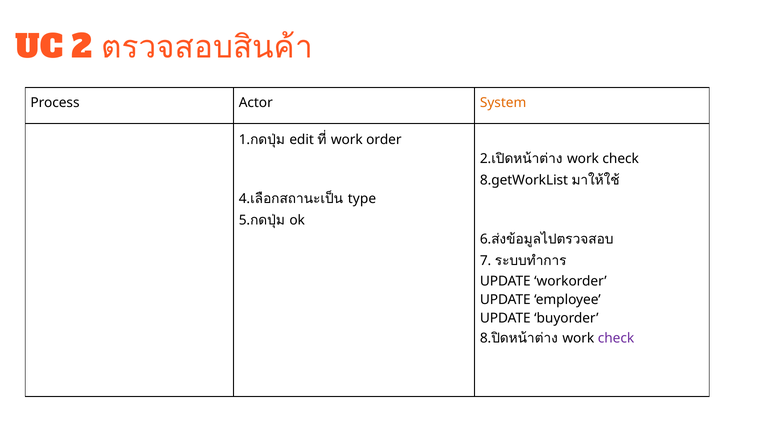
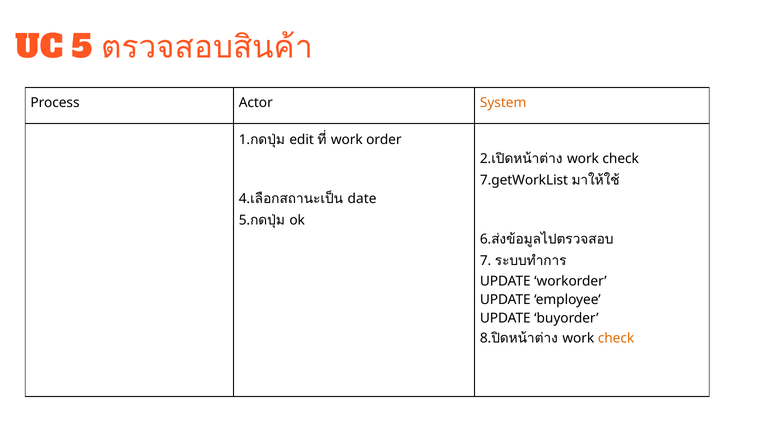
2: 2 -> 5
8.getWorkList: 8.getWorkList -> 7.getWorkList
type: type -> date
check at (616, 338) colour: purple -> orange
